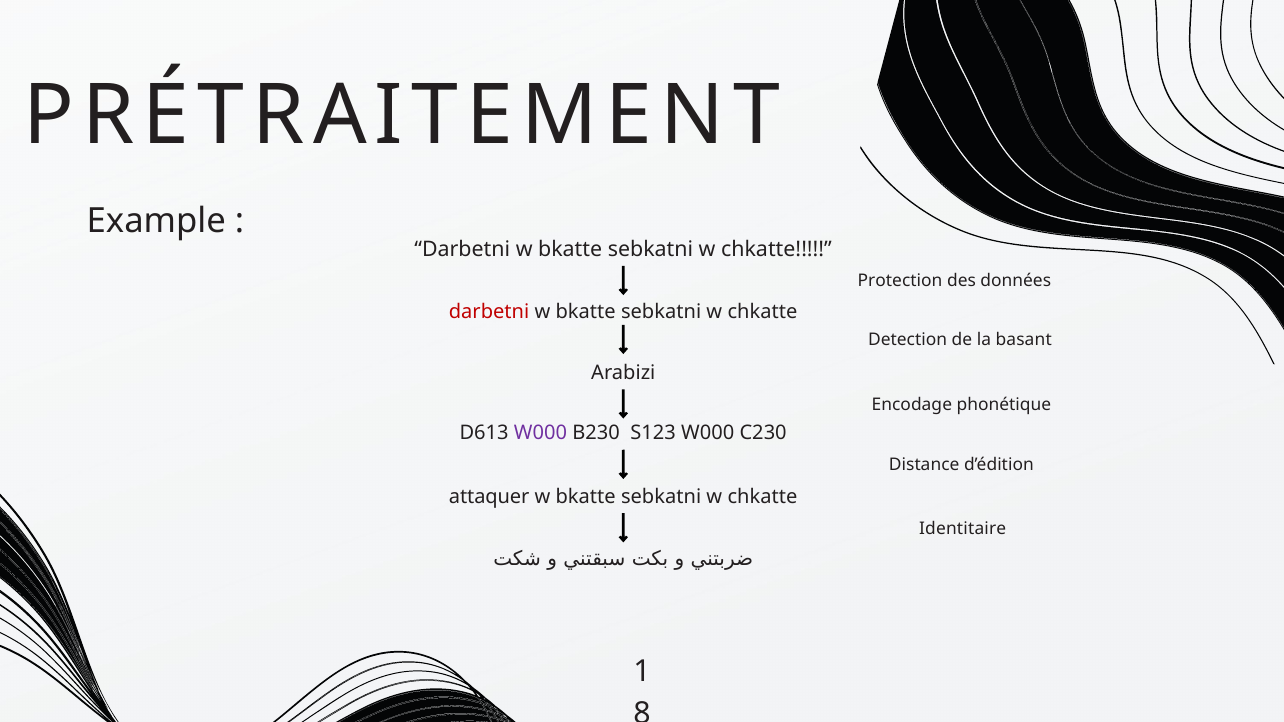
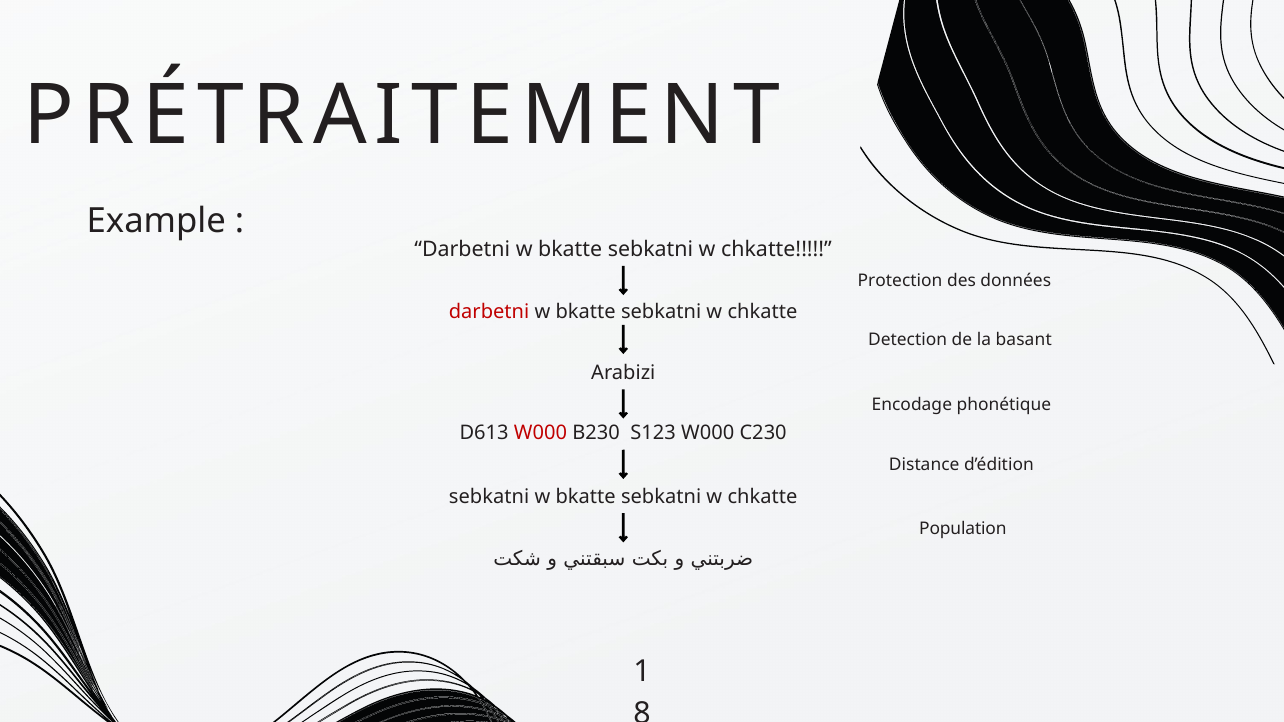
W000 at (540, 433) colour: purple -> red
attaquer at (489, 497): attaquer -> sebkatni
Identitaire: Identitaire -> Population
